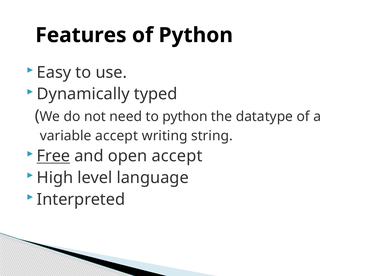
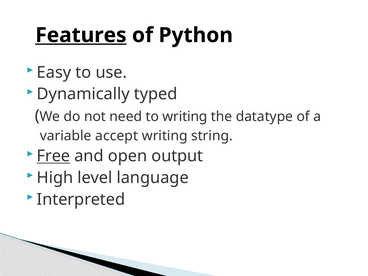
Features underline: none -> present
to python: python -> writing
open accept: accept -> output
